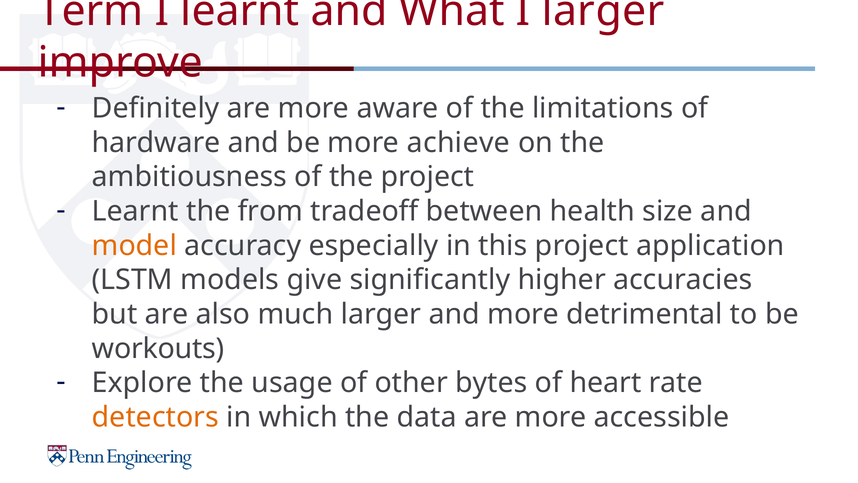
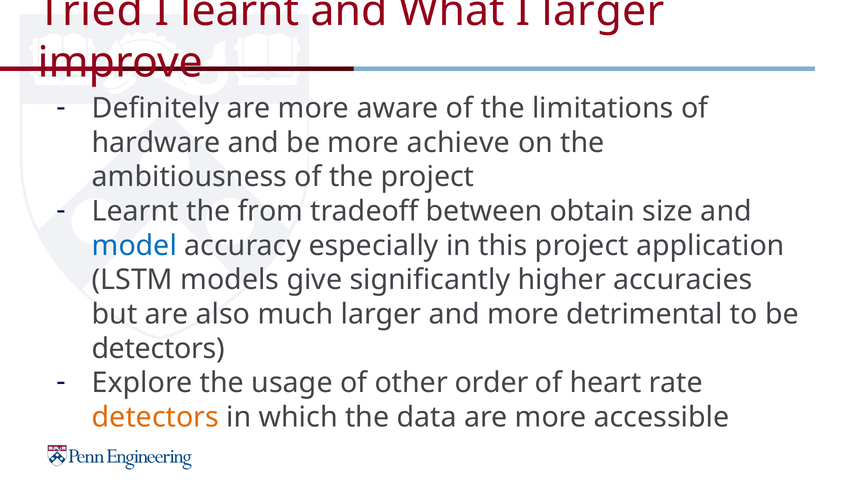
Term: Term -> Tried
health: health -> obtain
model colour: orange -> blue
workouts at (158, 348): workouts -> detectors
bytes: bytes -> order
